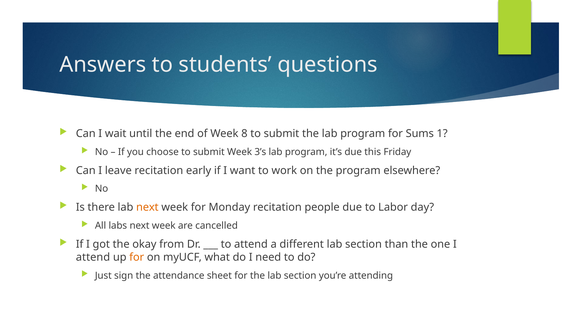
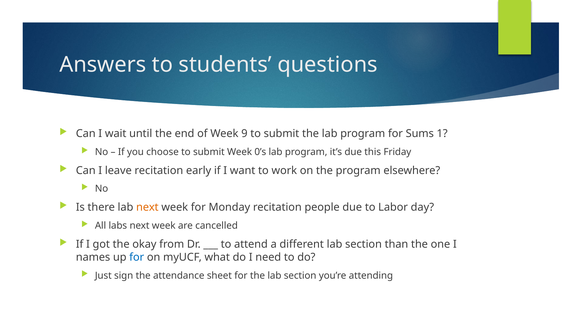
8: 8 -> 9
3’s: 3’s -> 0’s
attend at (93, 257): attend -> names
for at (137, 257) colour: orange -> blue
